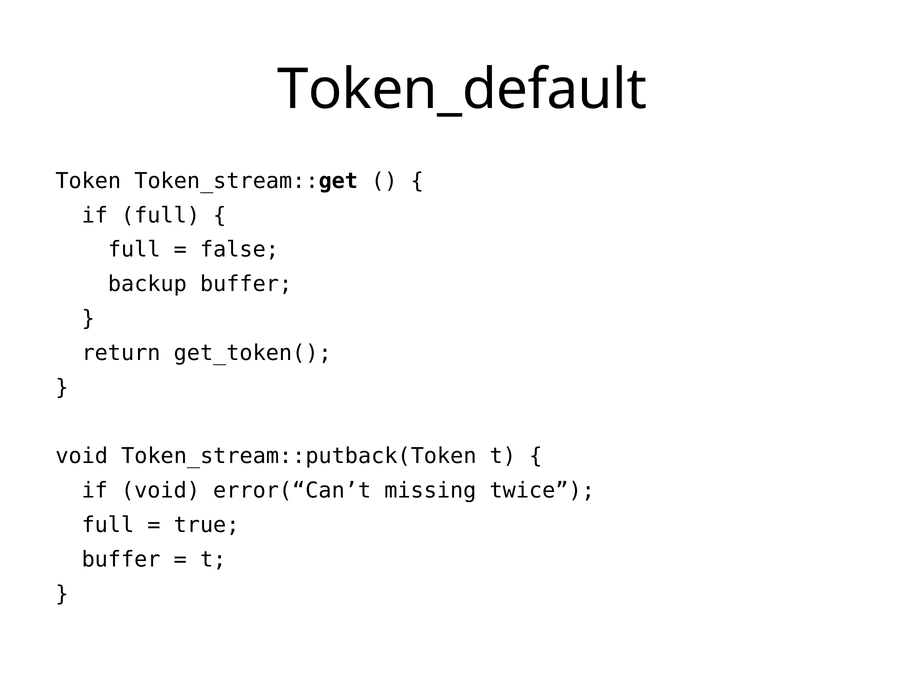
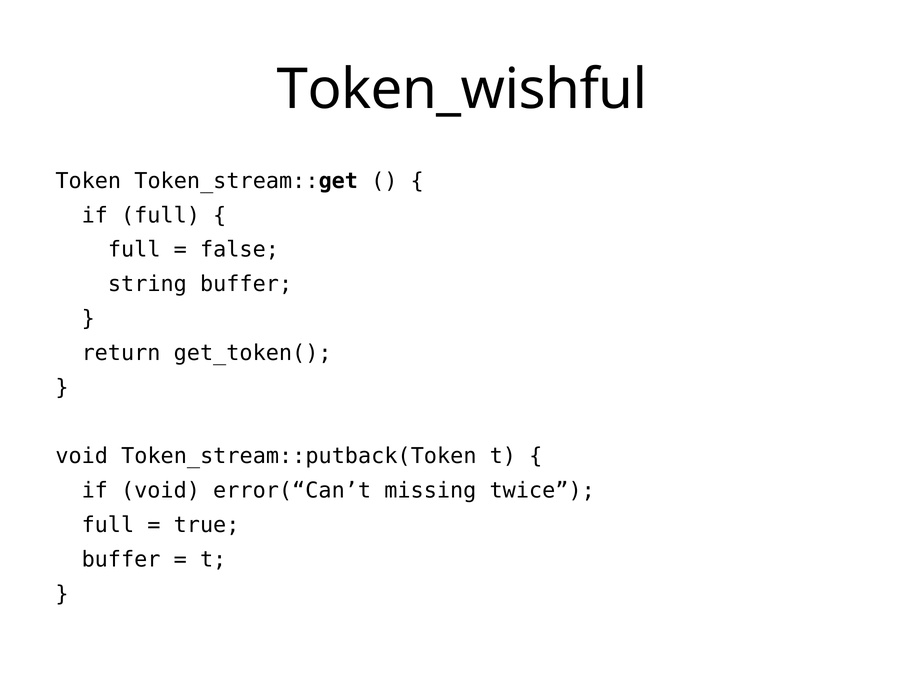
Token_default: Token_default -> Token_wishful
backup: backup -> string
